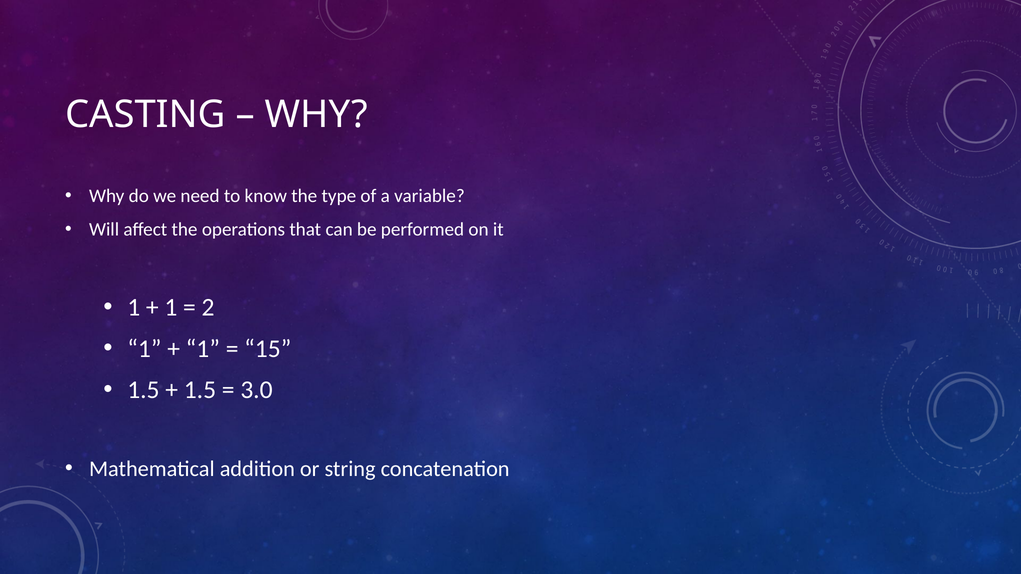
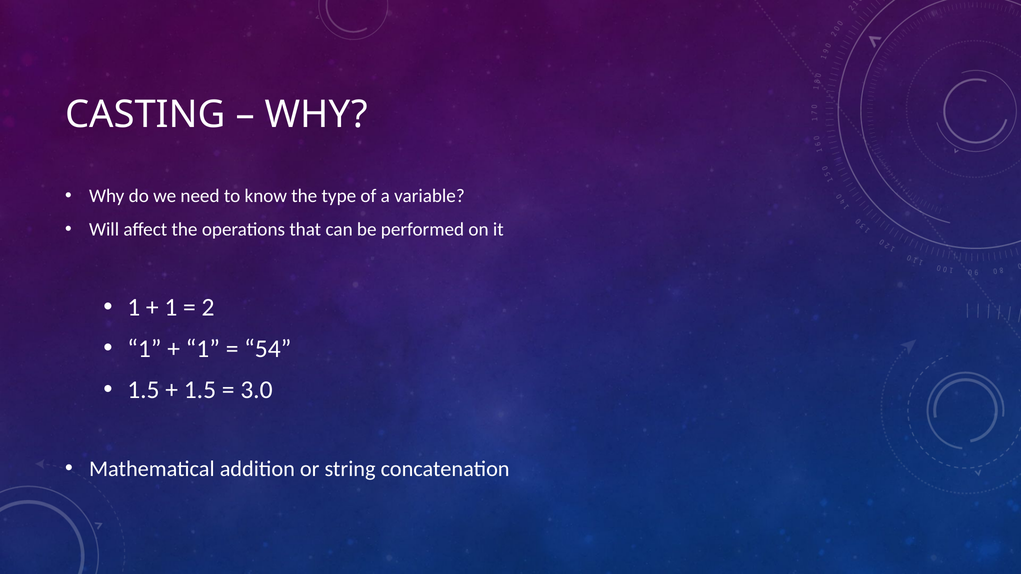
15: 15 -> 54
